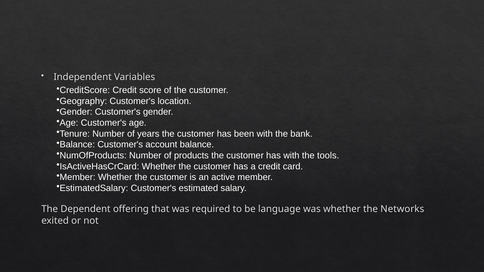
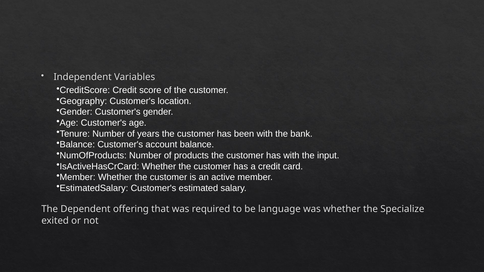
tools: tools -> input
Networks: Networks -> Specialize
